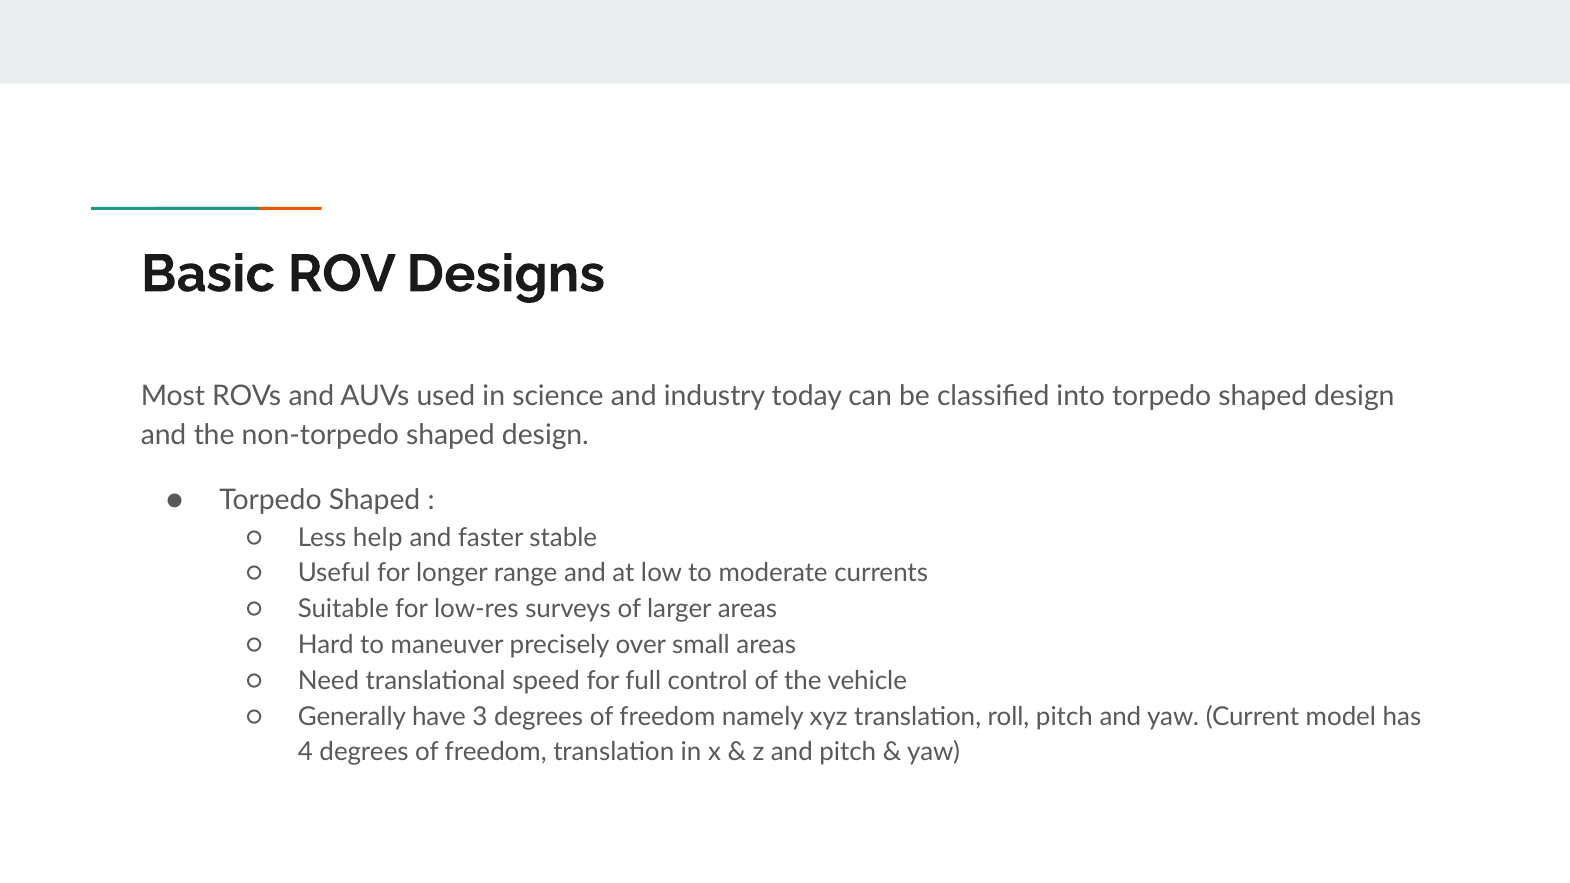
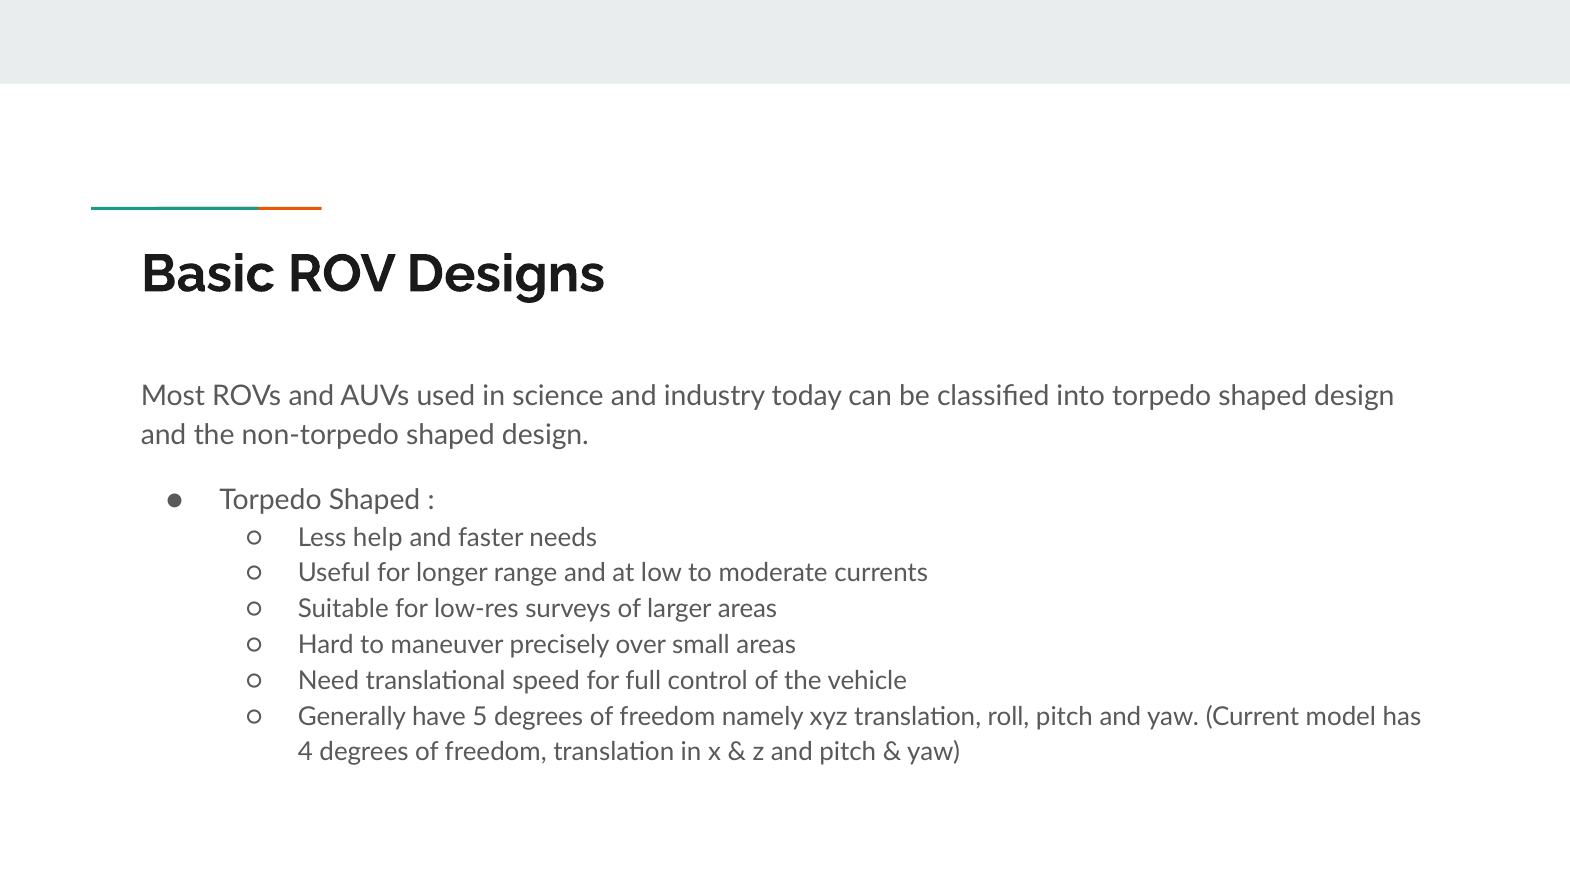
stable: stable -> needs
3: 3 -> 5
